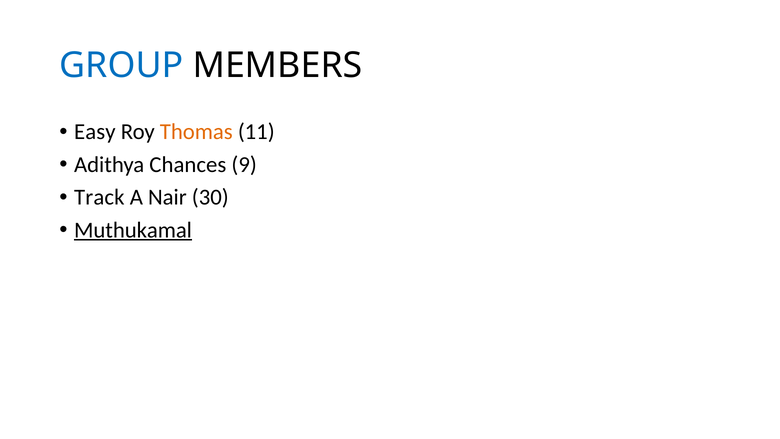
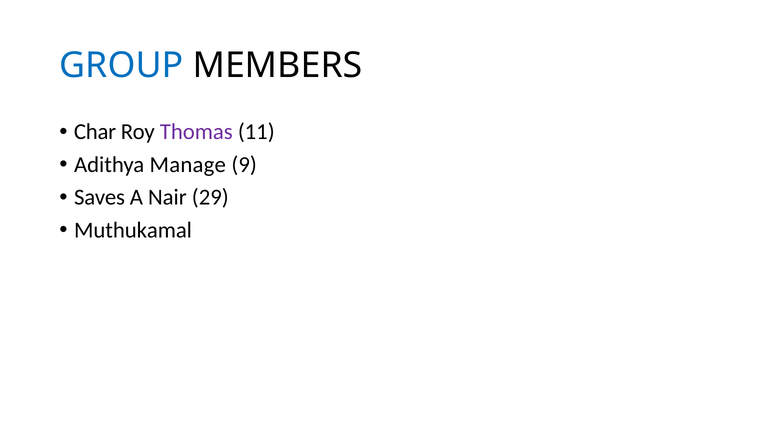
Easy: Easy -> Char
Thomas colour: orange -> purple
Chances: Chances -> Manage
Track: Track -> Saves
30: 30 -> 29
Muthukamal underline: present -> none
